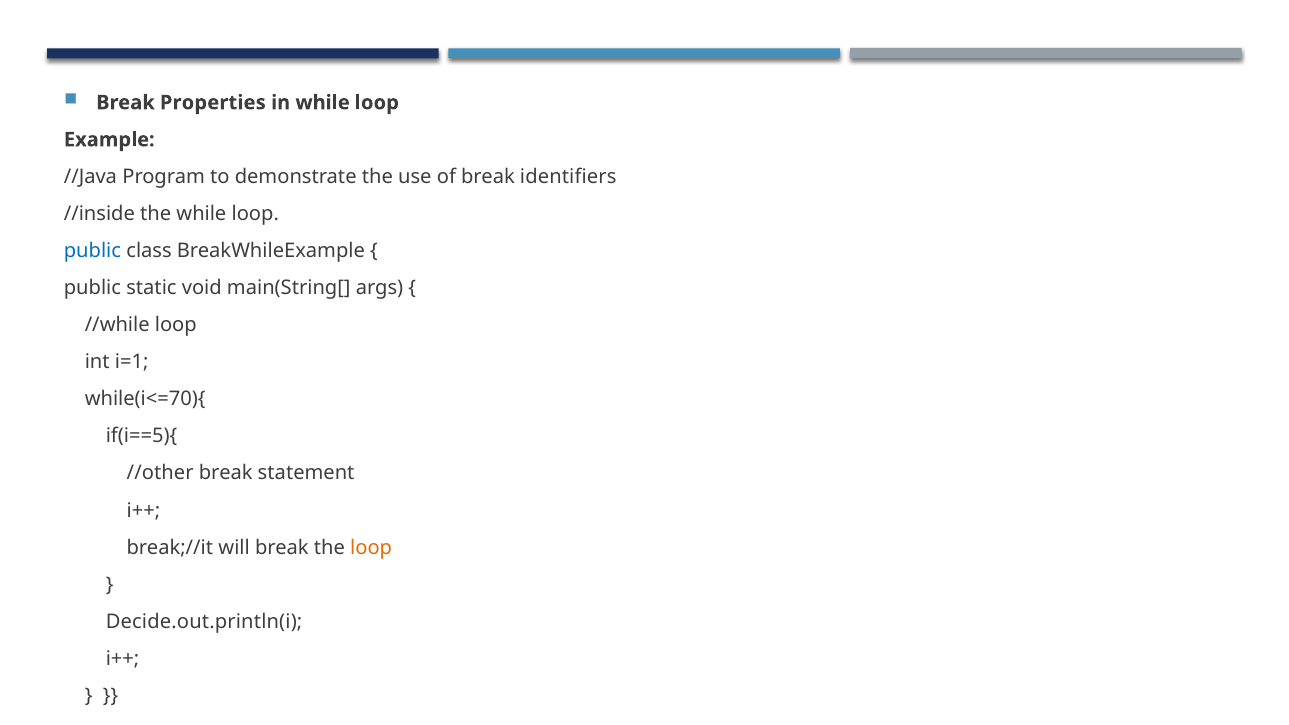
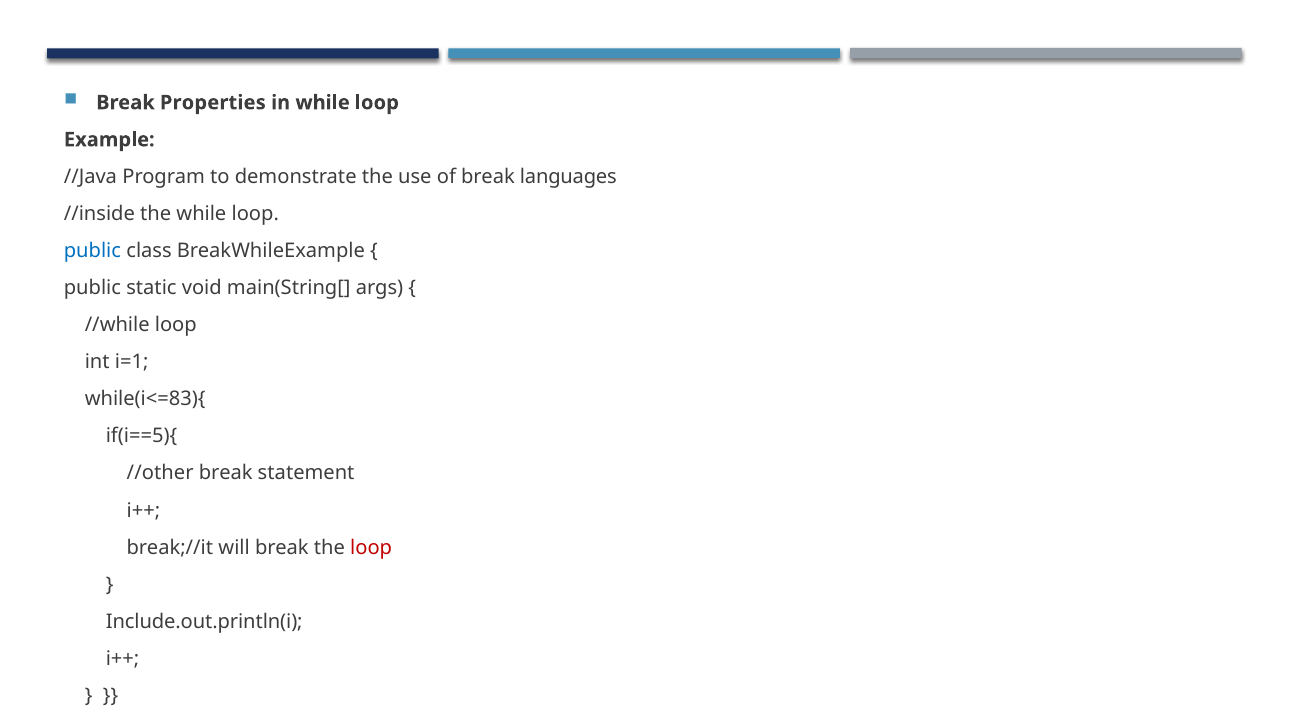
identifiers: identifiers -> languages
while(i<=70){: while(i<=70){ -> while(i<=83){
loop at (371, 547) colour: orange -> red
Decide.out.println(i: Decide.out.println(i -> Include.out.println(i
